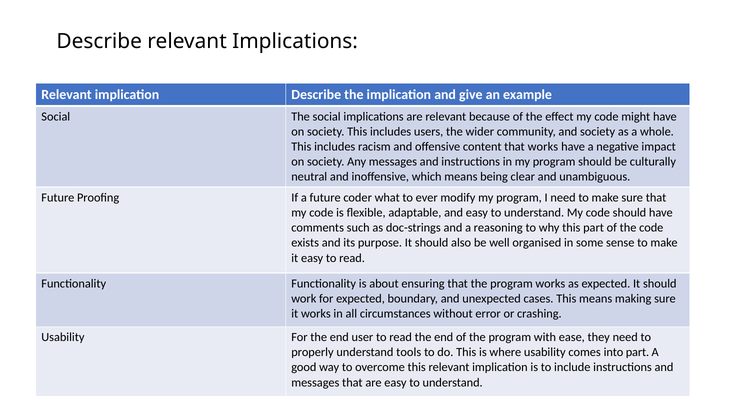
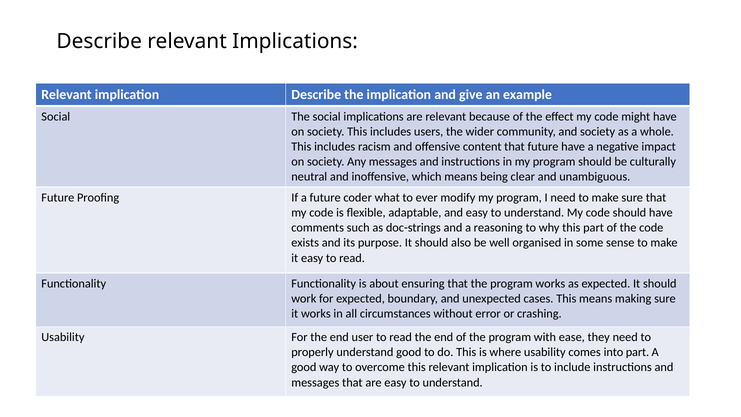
that works: works -> future
understand tools: tools -> good
